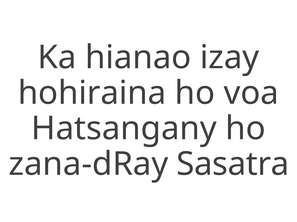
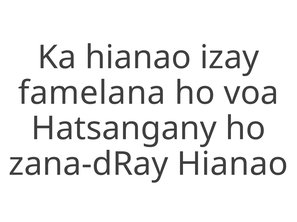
hohiraina: hohiraina -> famelana
zana-dRay Sasatra: Sasatra -> Hianao
